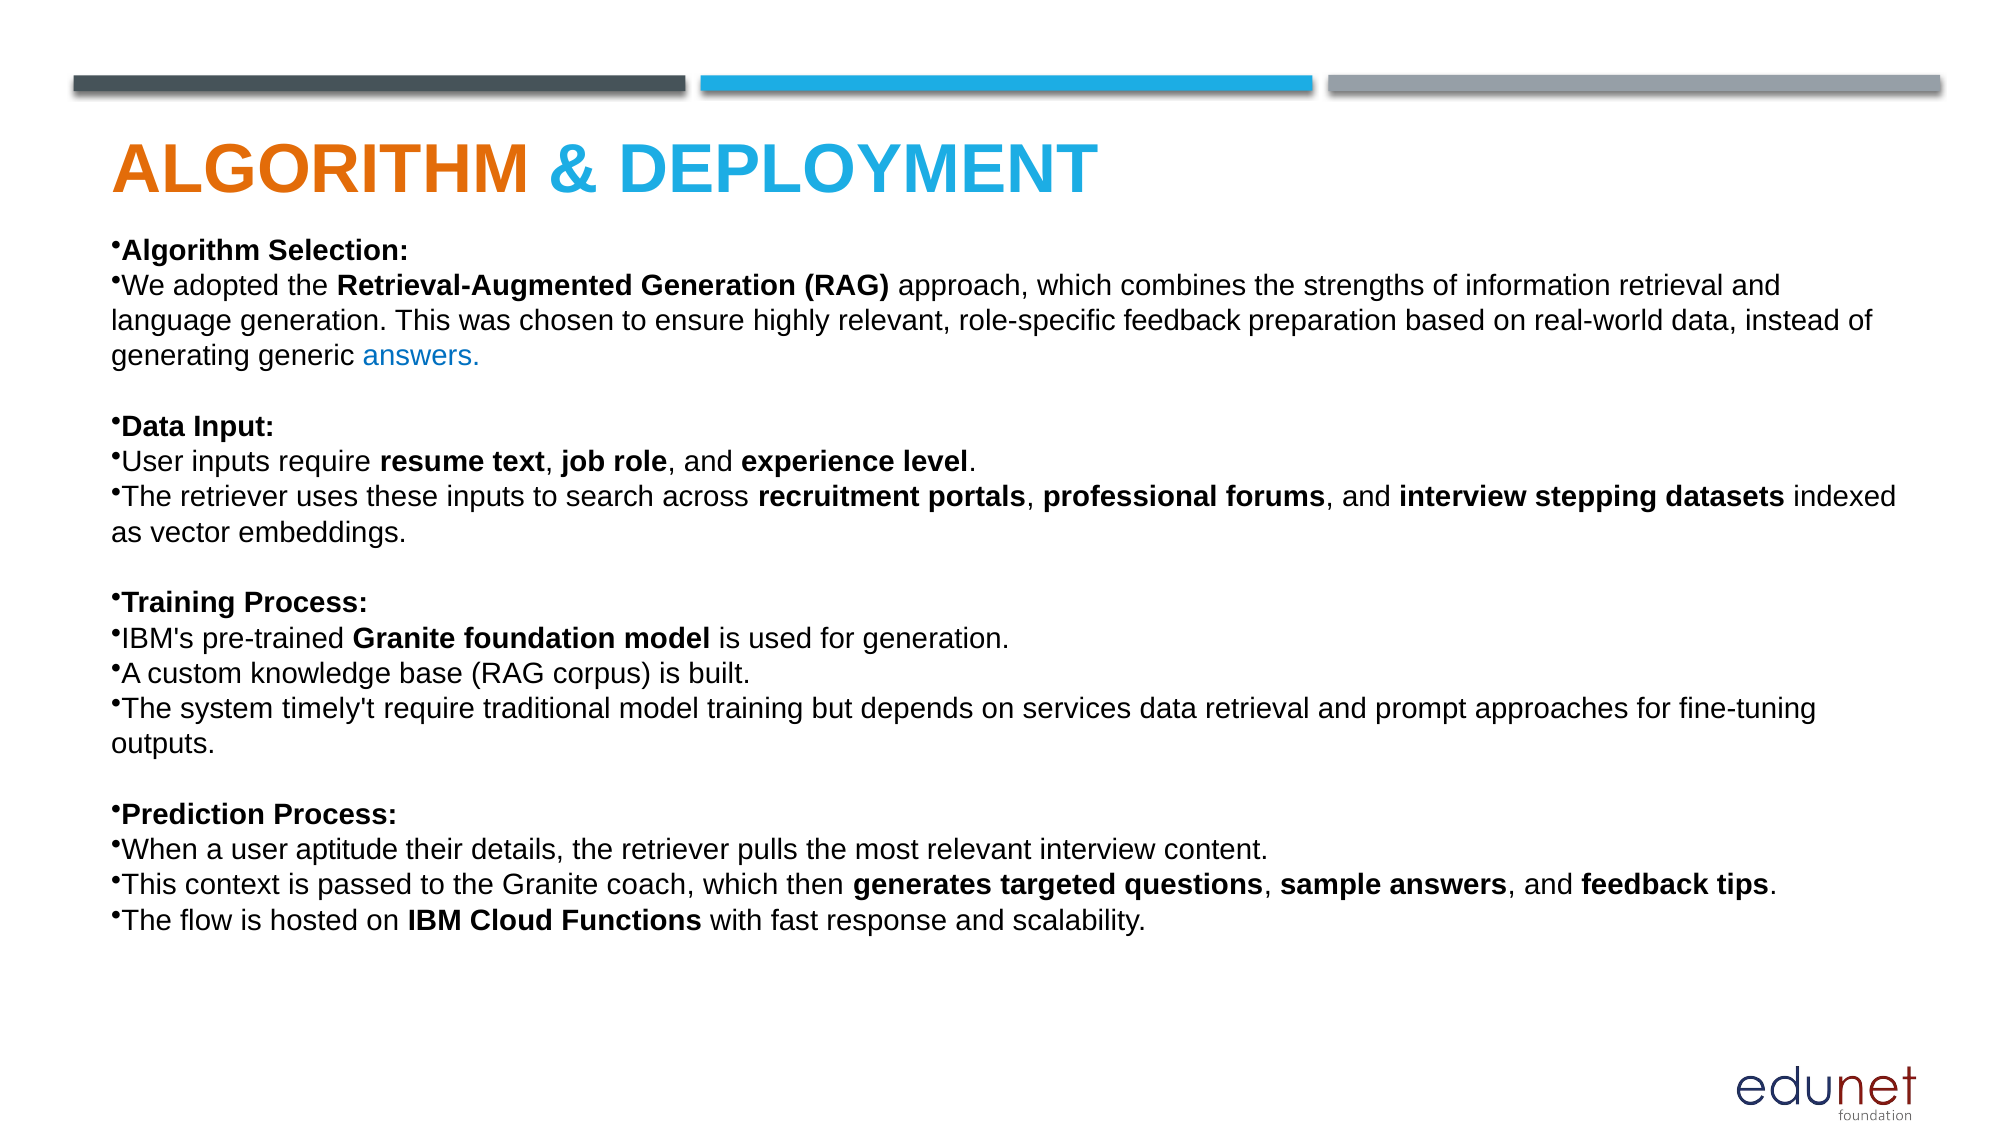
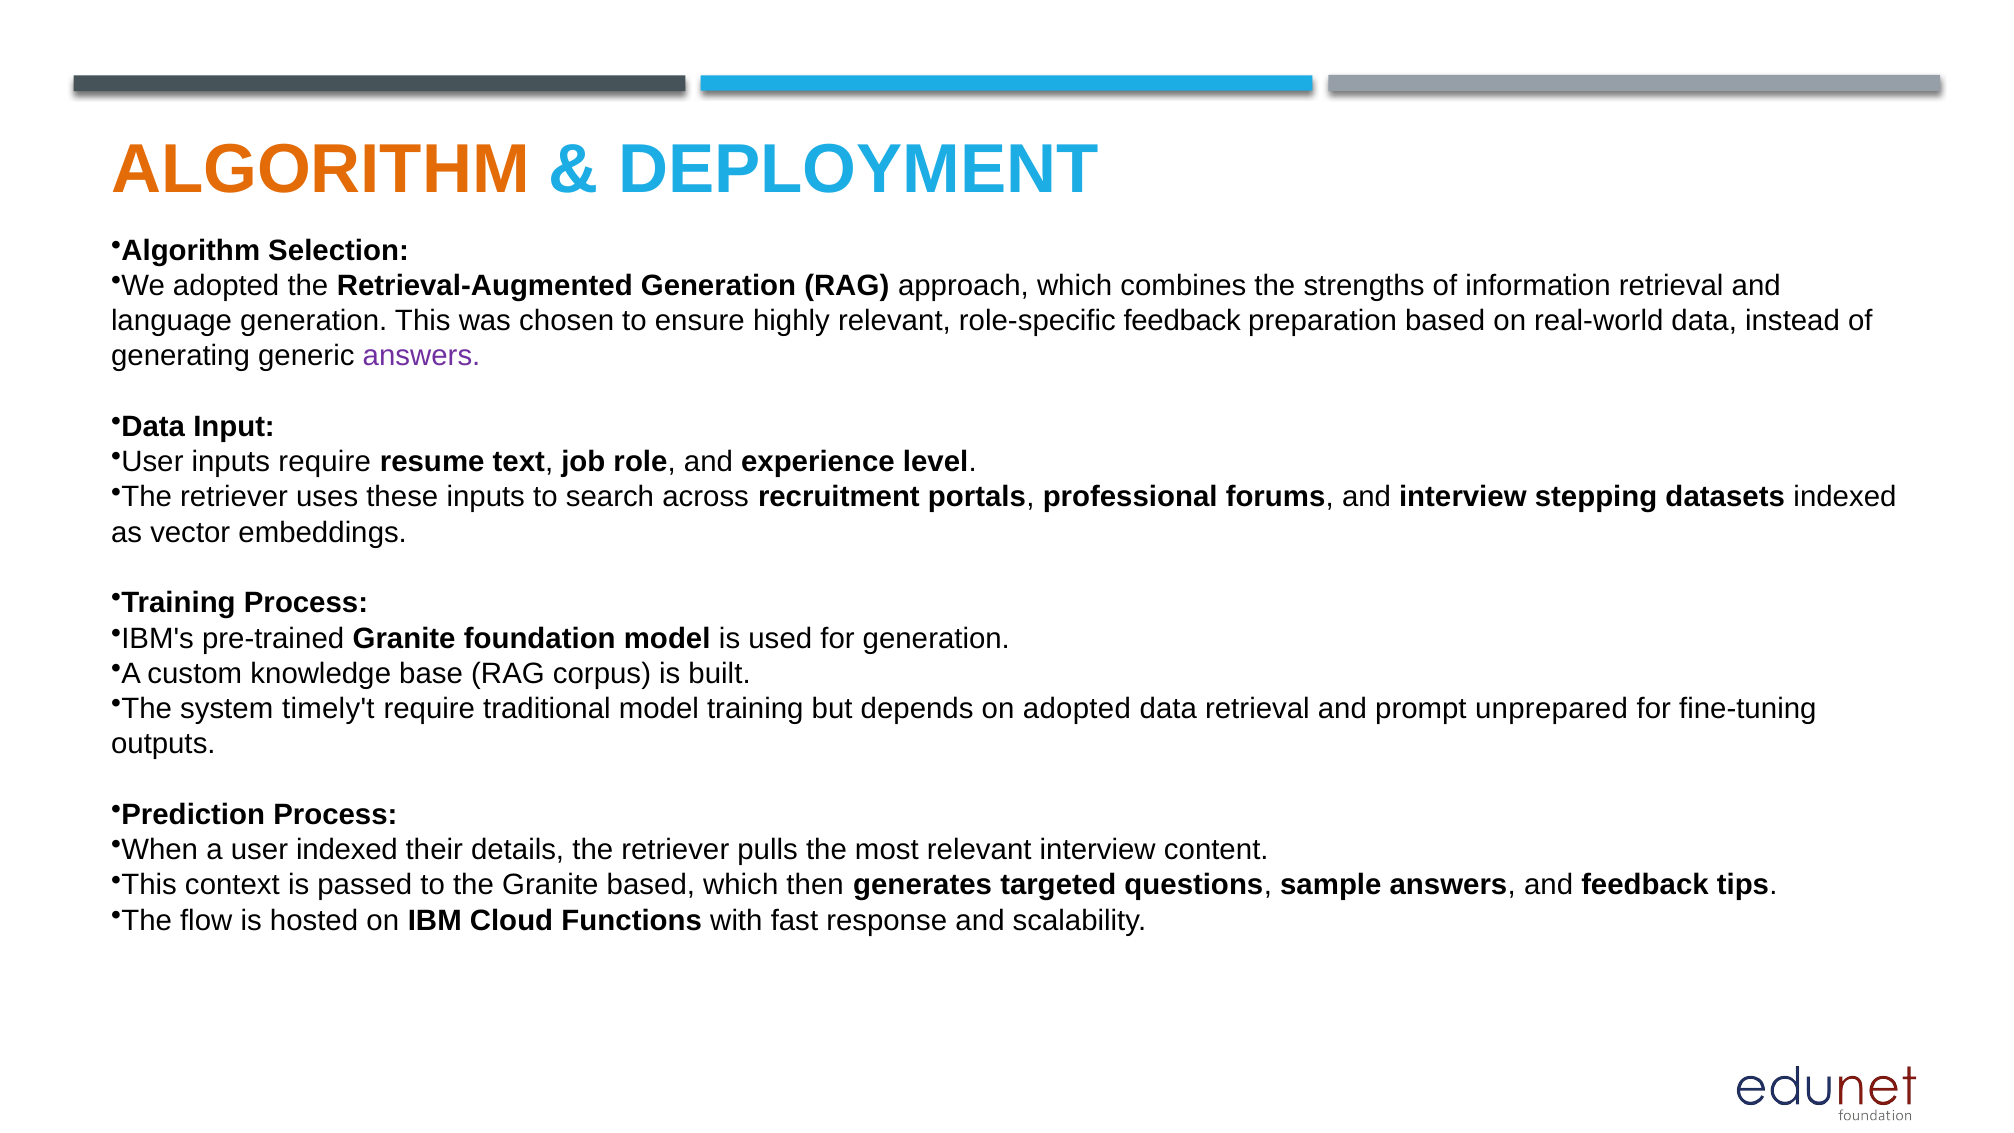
answers at (422, 356) colour: blue -> purple
on services: services -> adopted
approaches: approaches -> unprepared
user aptitude: aptitude -> indexed
Granite coach: coach -> based
